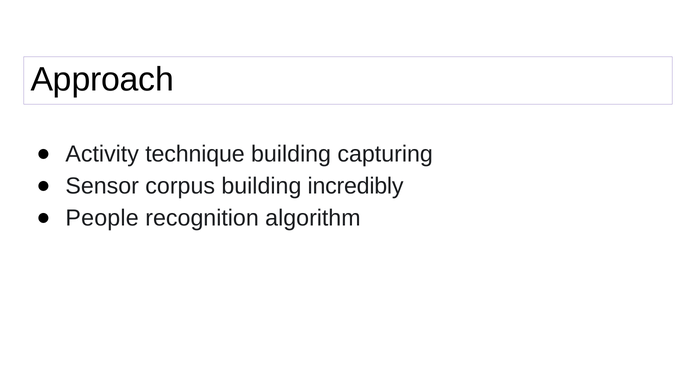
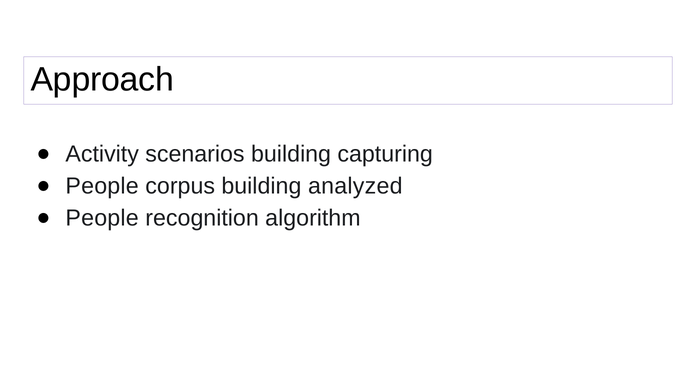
technique: technique -> scenarios
Sensor at (102, 186): Sensor -> People
incredibly: incredibly -> analyzed
